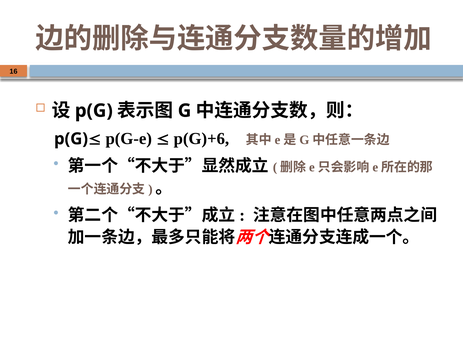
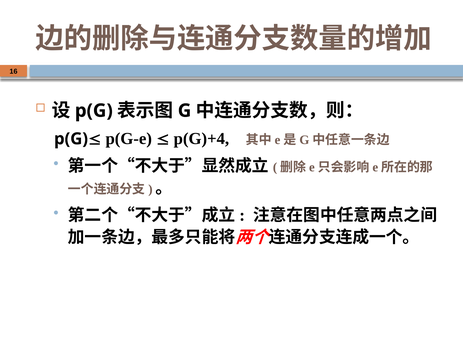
p(G)+6: p(G)+6 -> p(G)+4
